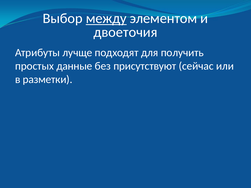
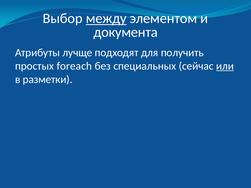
двоеточия: двоеточия -> документа
данные: данные -> foreach
присутствуют: присутствуют -> специальных
или underline: none -> present
